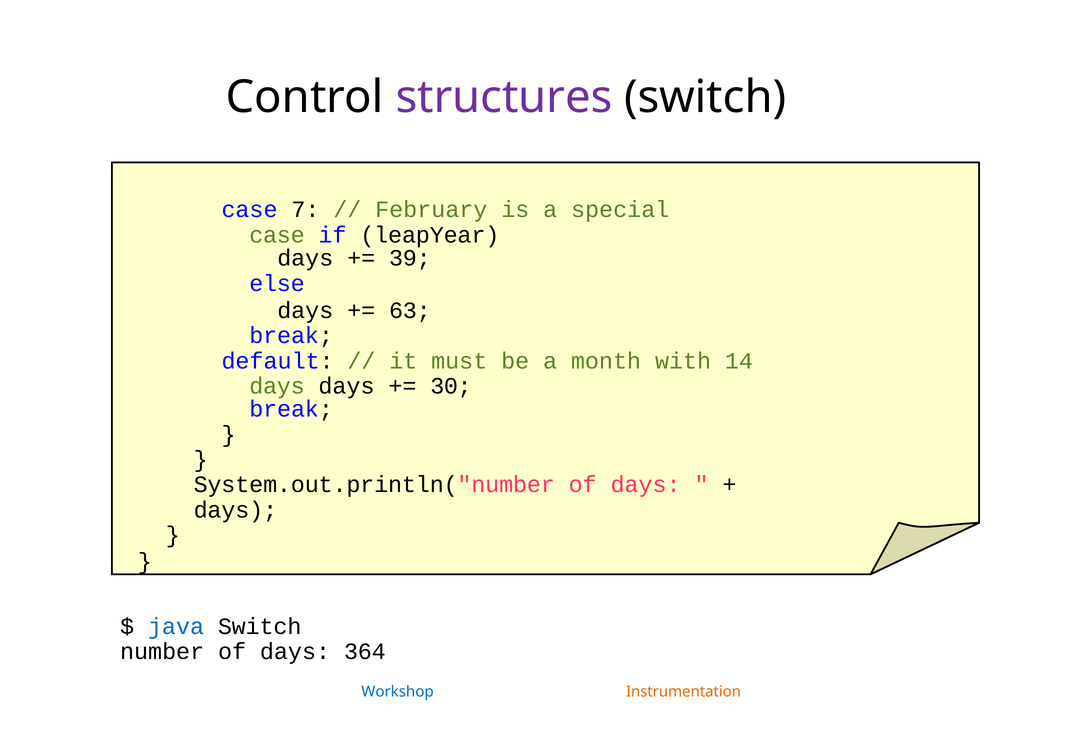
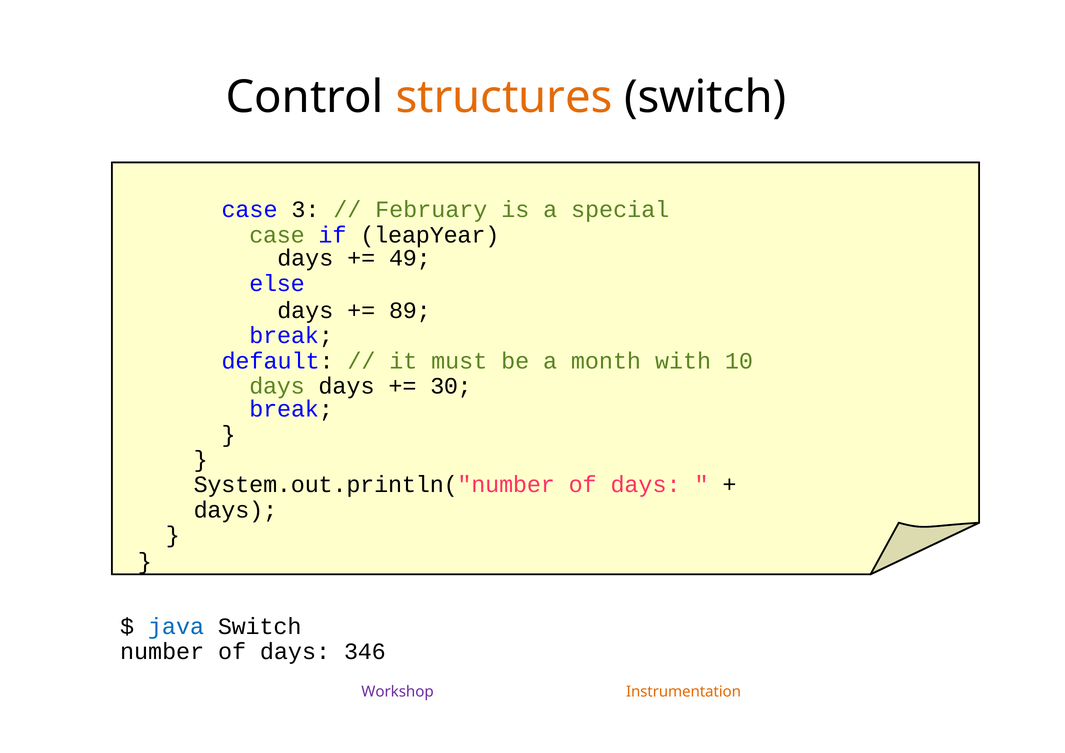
structures colour: purple -> orange
7: 7 -> 3
39: 39 -> 49
63: 63 -> 89
14: 14 -> 10
364: 364 -> 346
Workshop colour: blue -> purple
